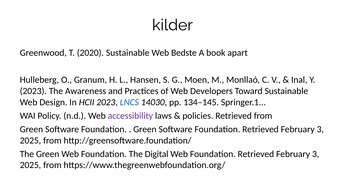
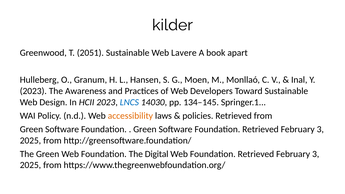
2020: 2020 -> 2051
Bedste: Bedste -> Lavere
accessibility colour: purple -> orange
